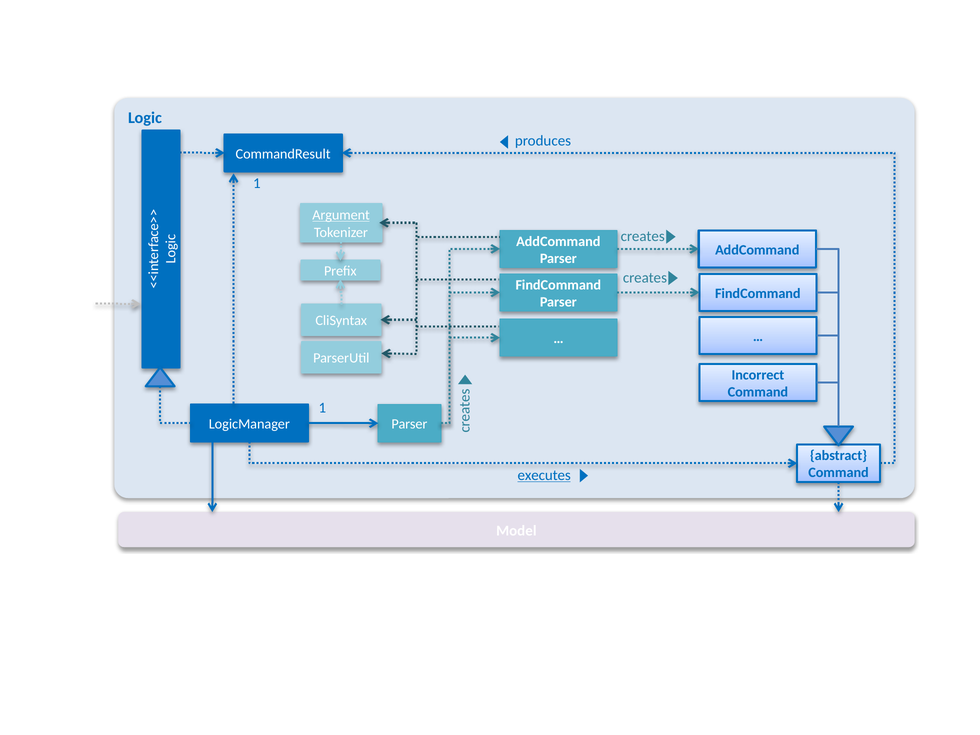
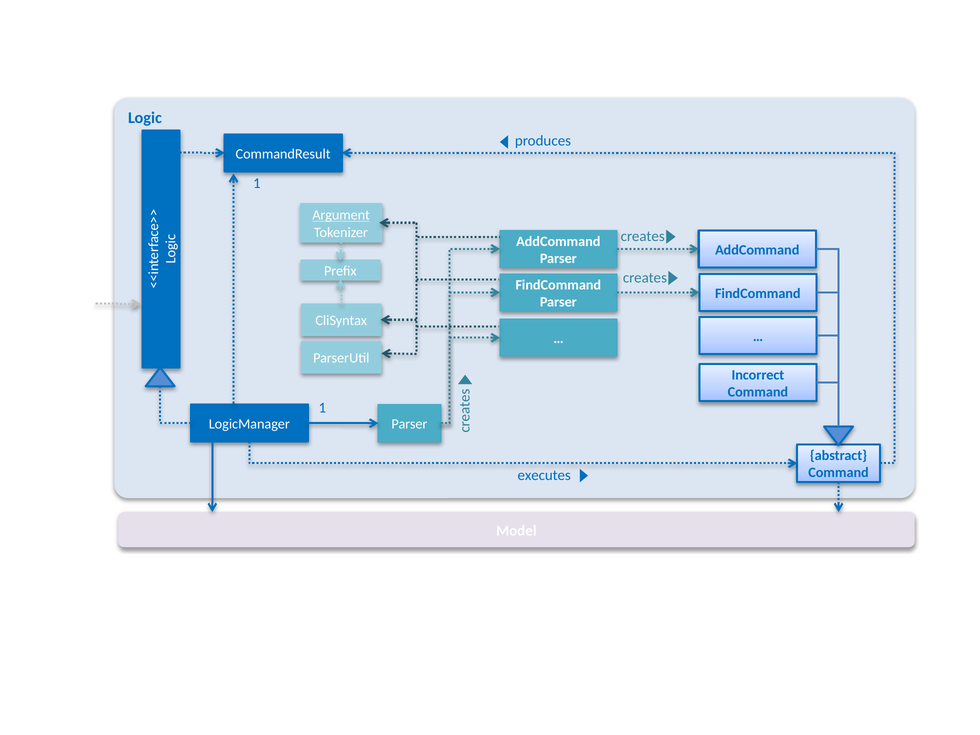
executes underline: present -> none
